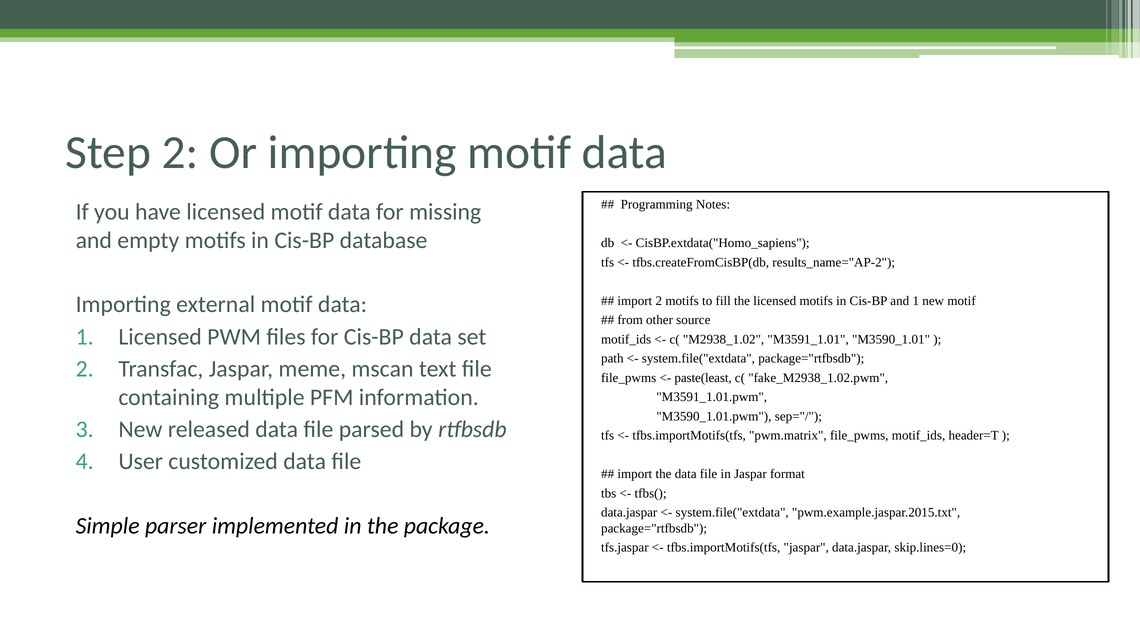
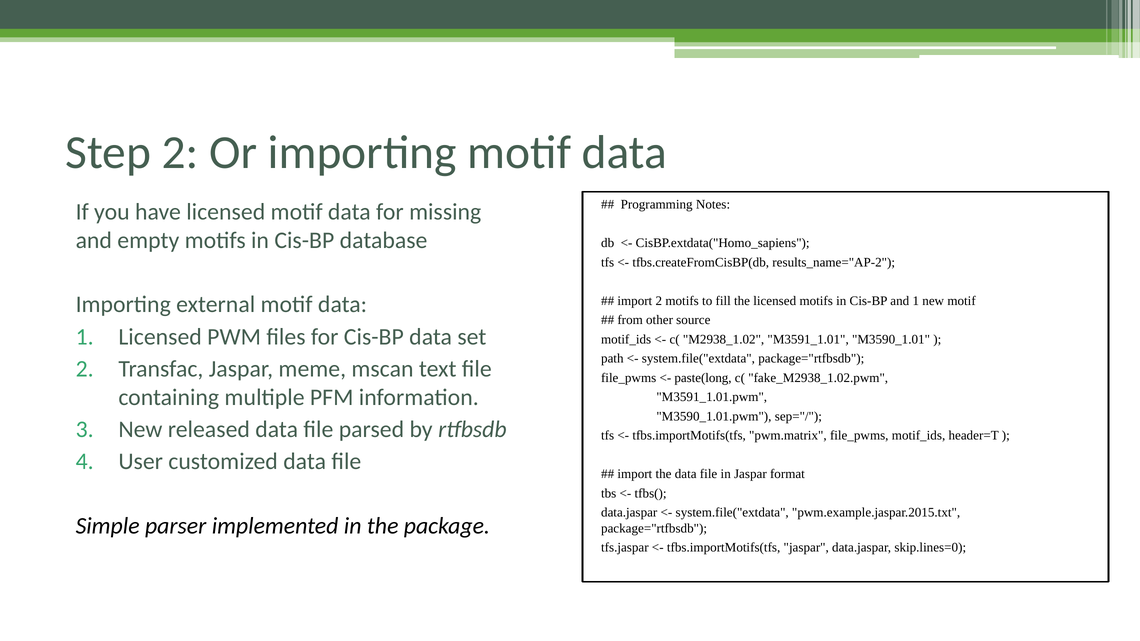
paste(least: paste(least -> paste(long
